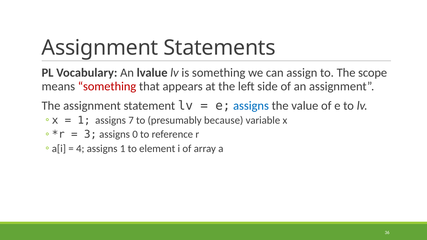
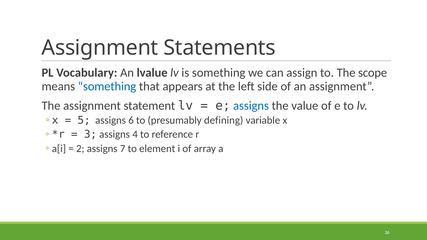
something at (107, 86) colour: red -> blue
1 at (84, 120): 1 -> 5
7: 7 -> 6
because: because -> defining
0: 0 -> 4
4: 4 -> 2
assigns 1: 1 -> 7
